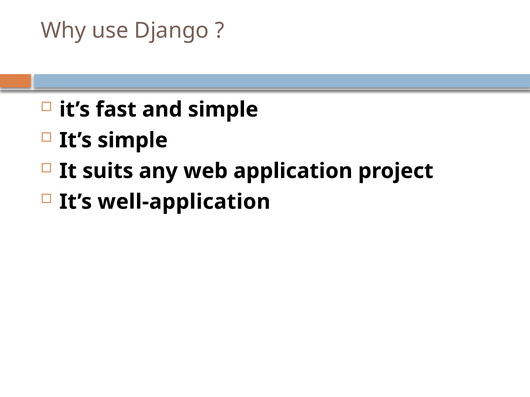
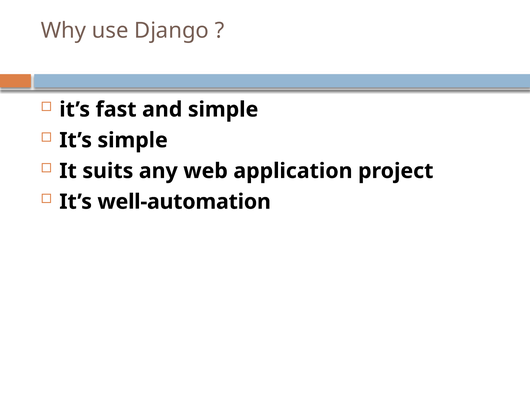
well-application: well-application -> well-automation
